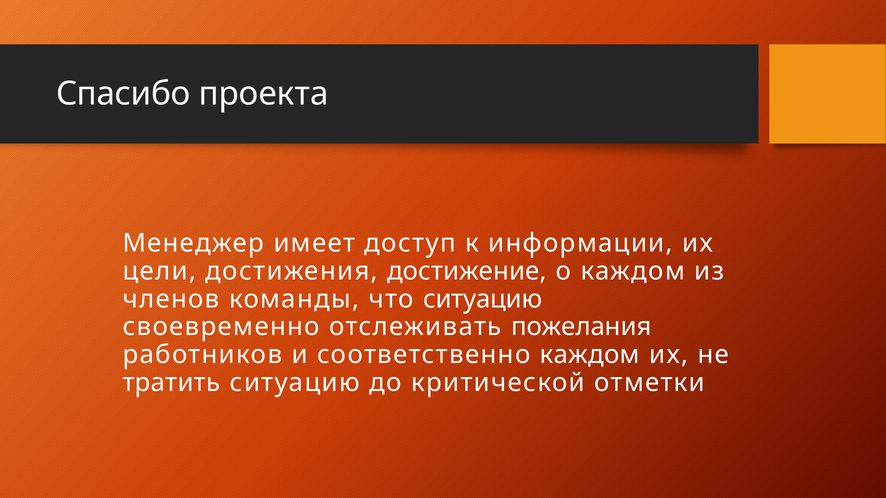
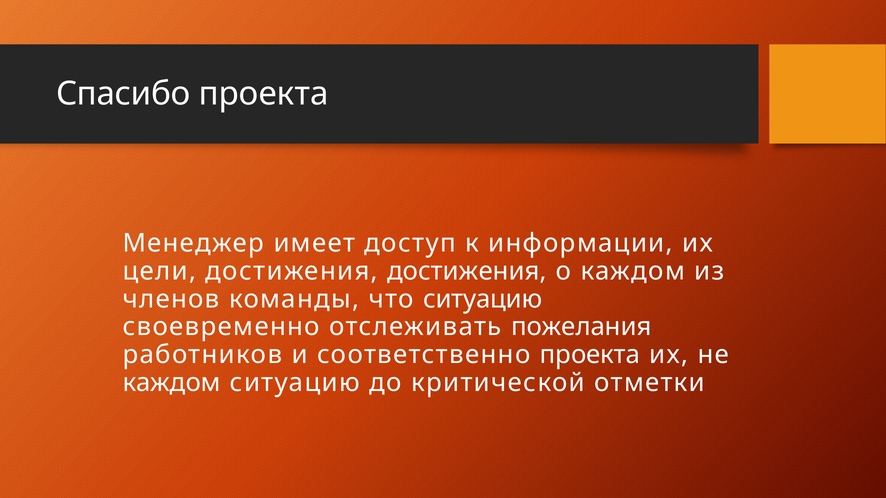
достижения достижение: достижение -> достижения
соответственно каждом: каждом -> проекта
тратить at (171, 383): тратить -> каждом
